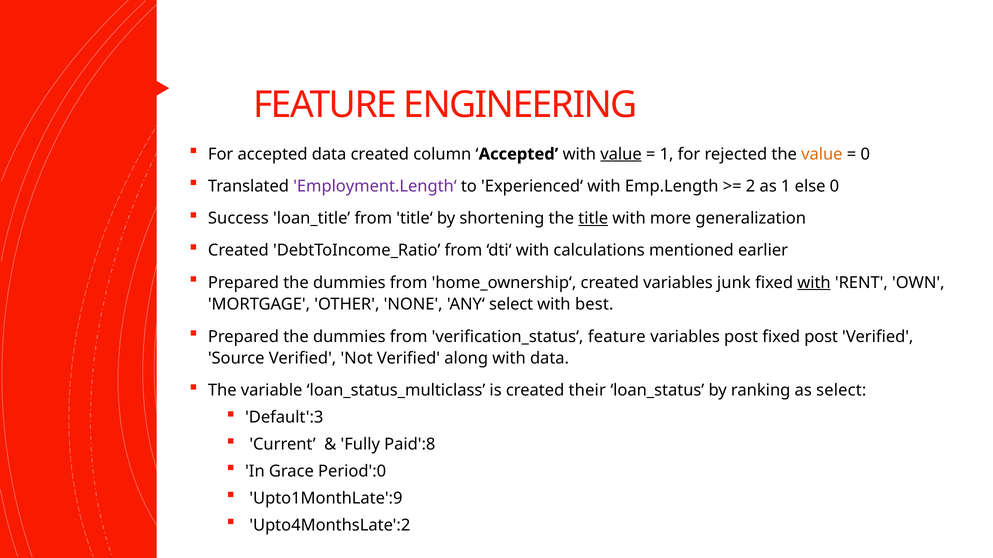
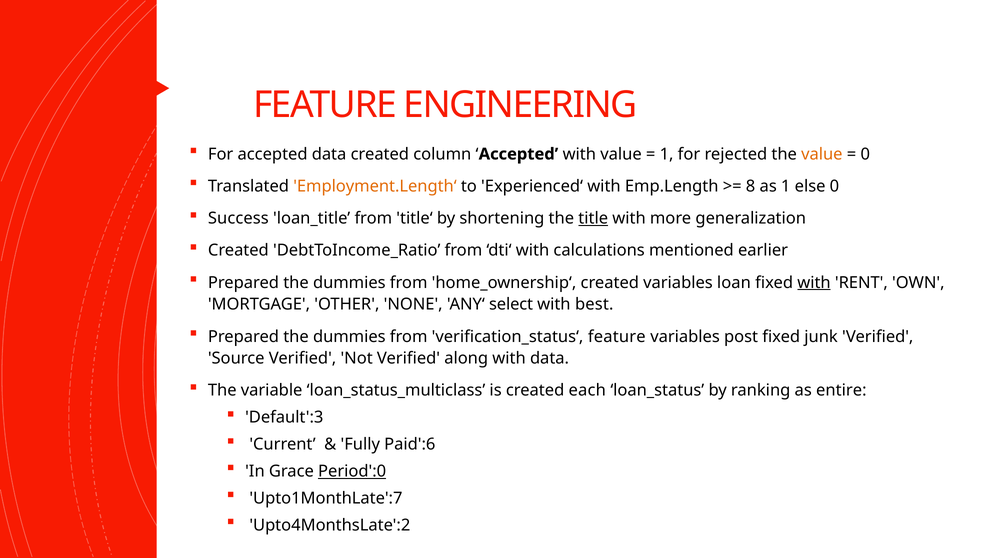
value at (621, 154) underline: present -> none
Employment.Length‘ colour: purple -> orange
2: 2 -> 8
junk: junk -> loan
fixed post: post -> junk
their: their -> each
as select: select -> entire
Paid':8: Paid':8 -> Paid':6
Period':0 underline: none -> present
Upto1MonthLate':9: Upto1MonthLate':9 -> Upto1MonthLate':7
